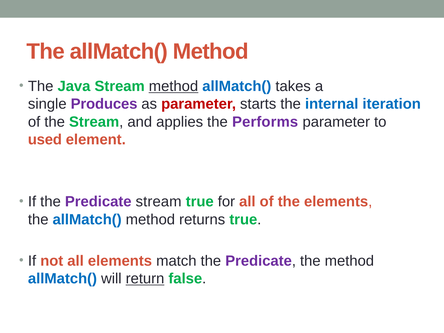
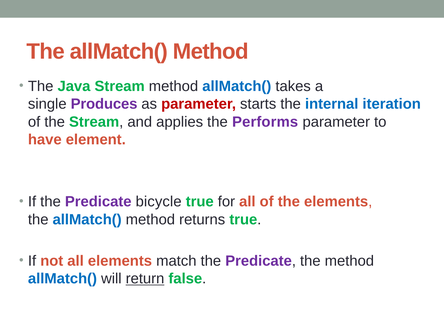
method at (173, 86) underline: present -> none
used: used -> have
Predicate stream: stream -> bicycle
